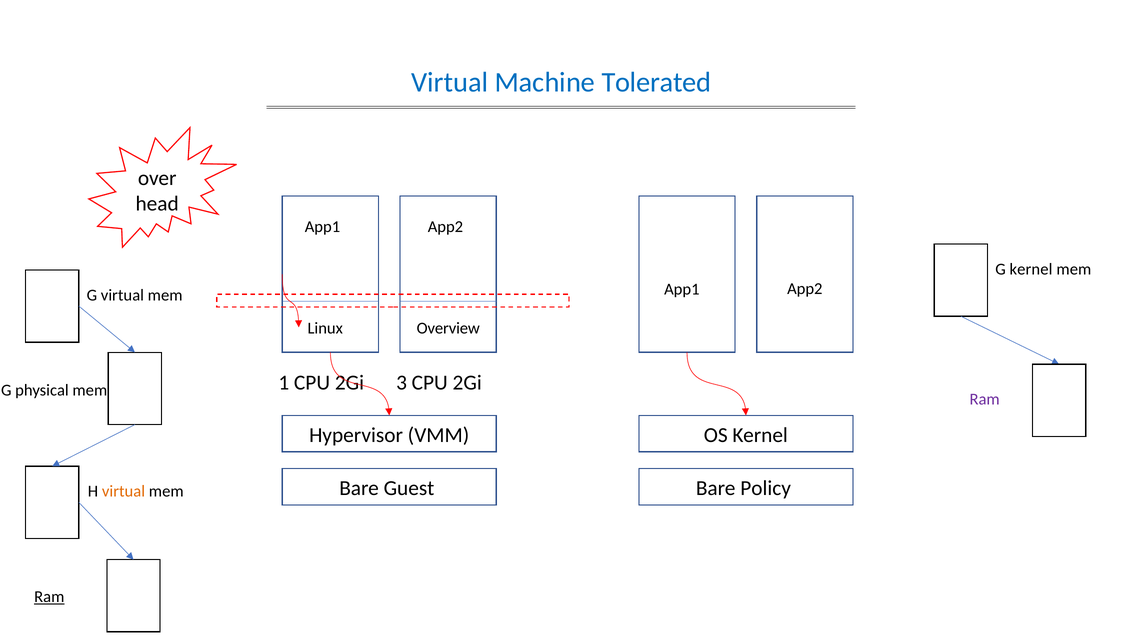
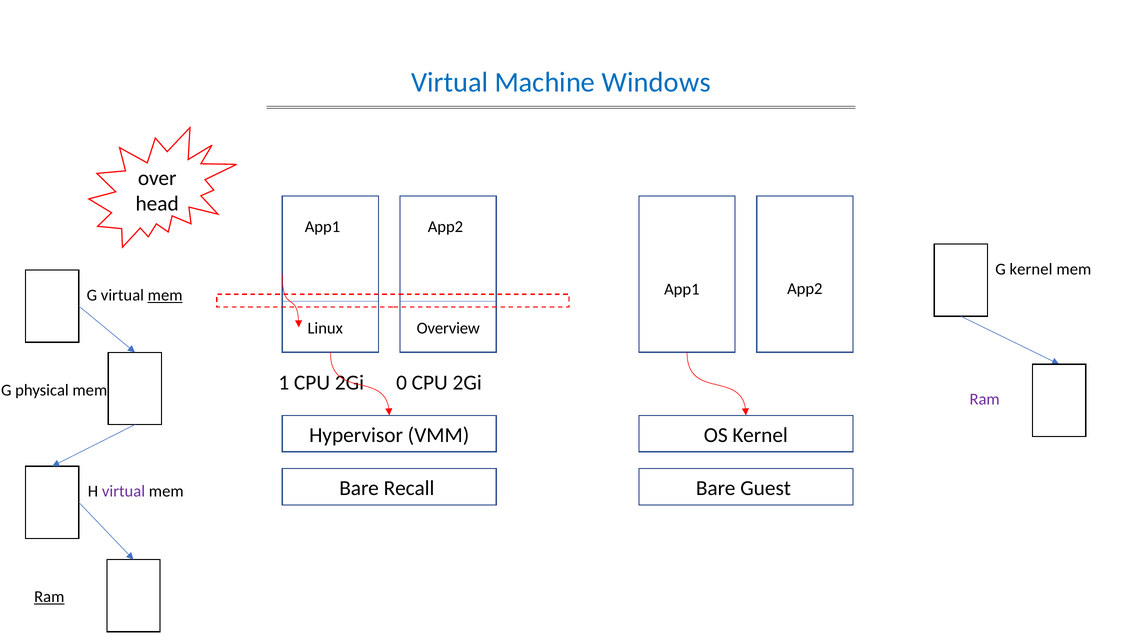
Tolerated: Tolerated -> Windows
mem at (165, 295) underline: none -> present
3: 3 -> 0
Guest: Guest -> Recall
Policy: Policy -> Guest
virtual at (124, 492) colour: orange -> purple
